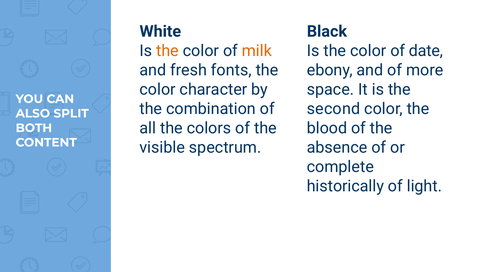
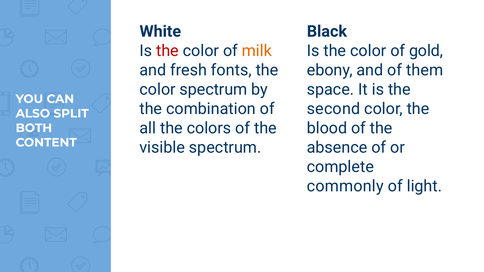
the at (168, 51) colour: orange -> red
date: date -> gold
more: more -> them
color character: character -> spectrum
historically: historically -> commonly
